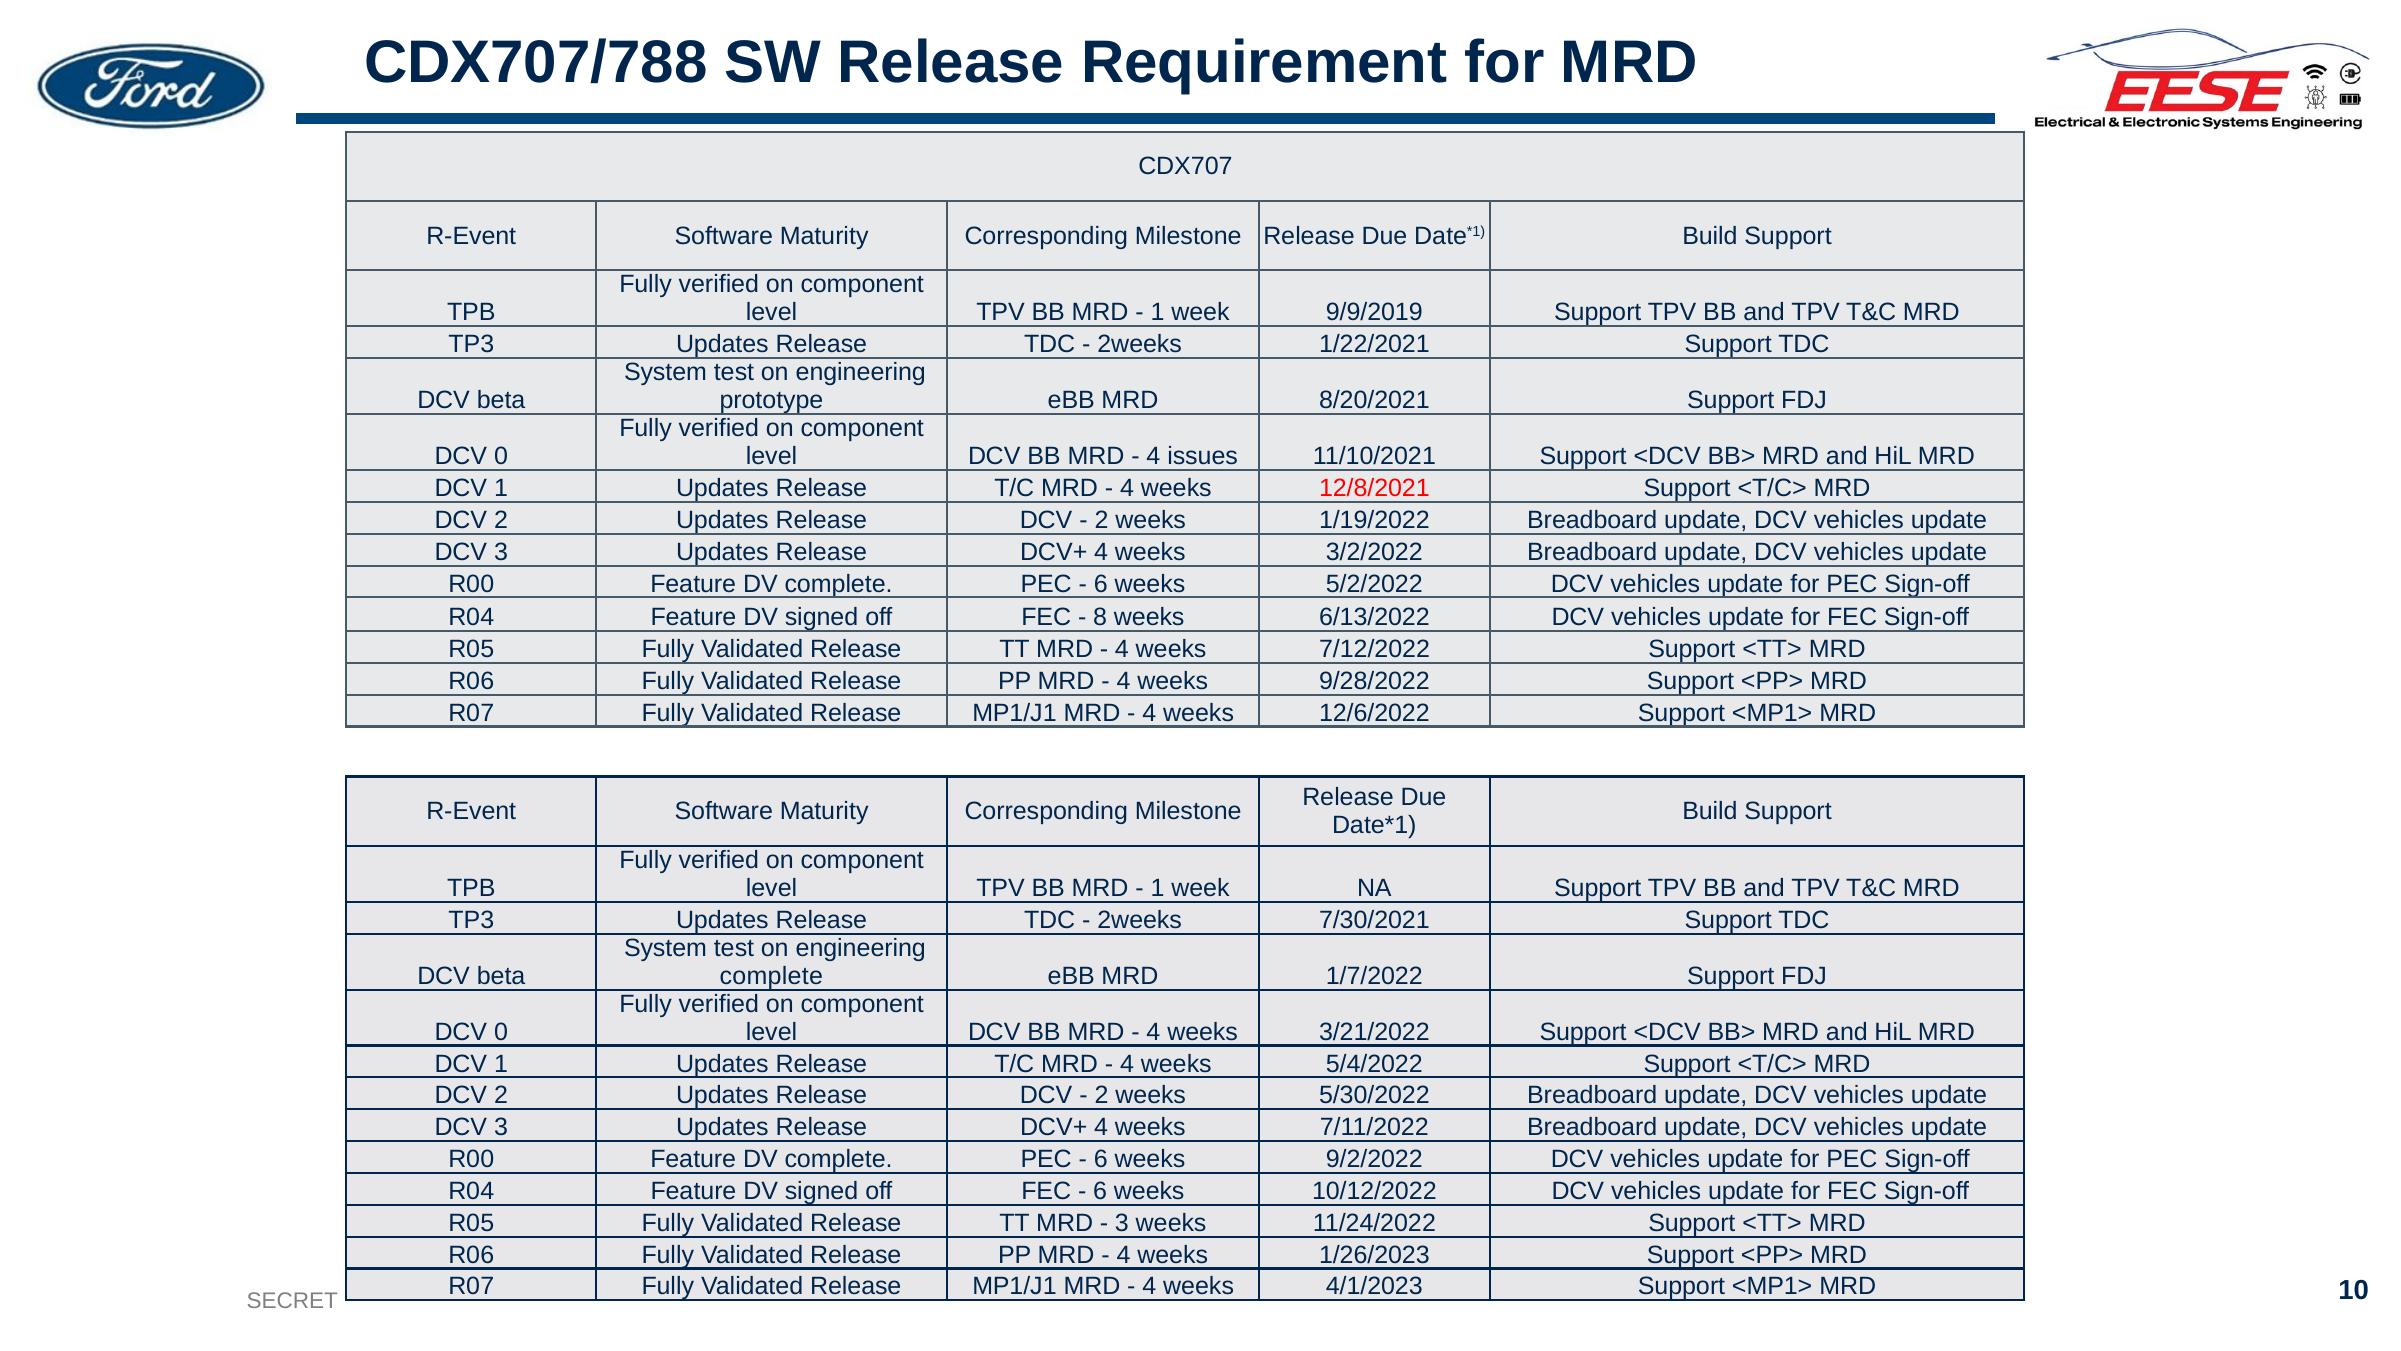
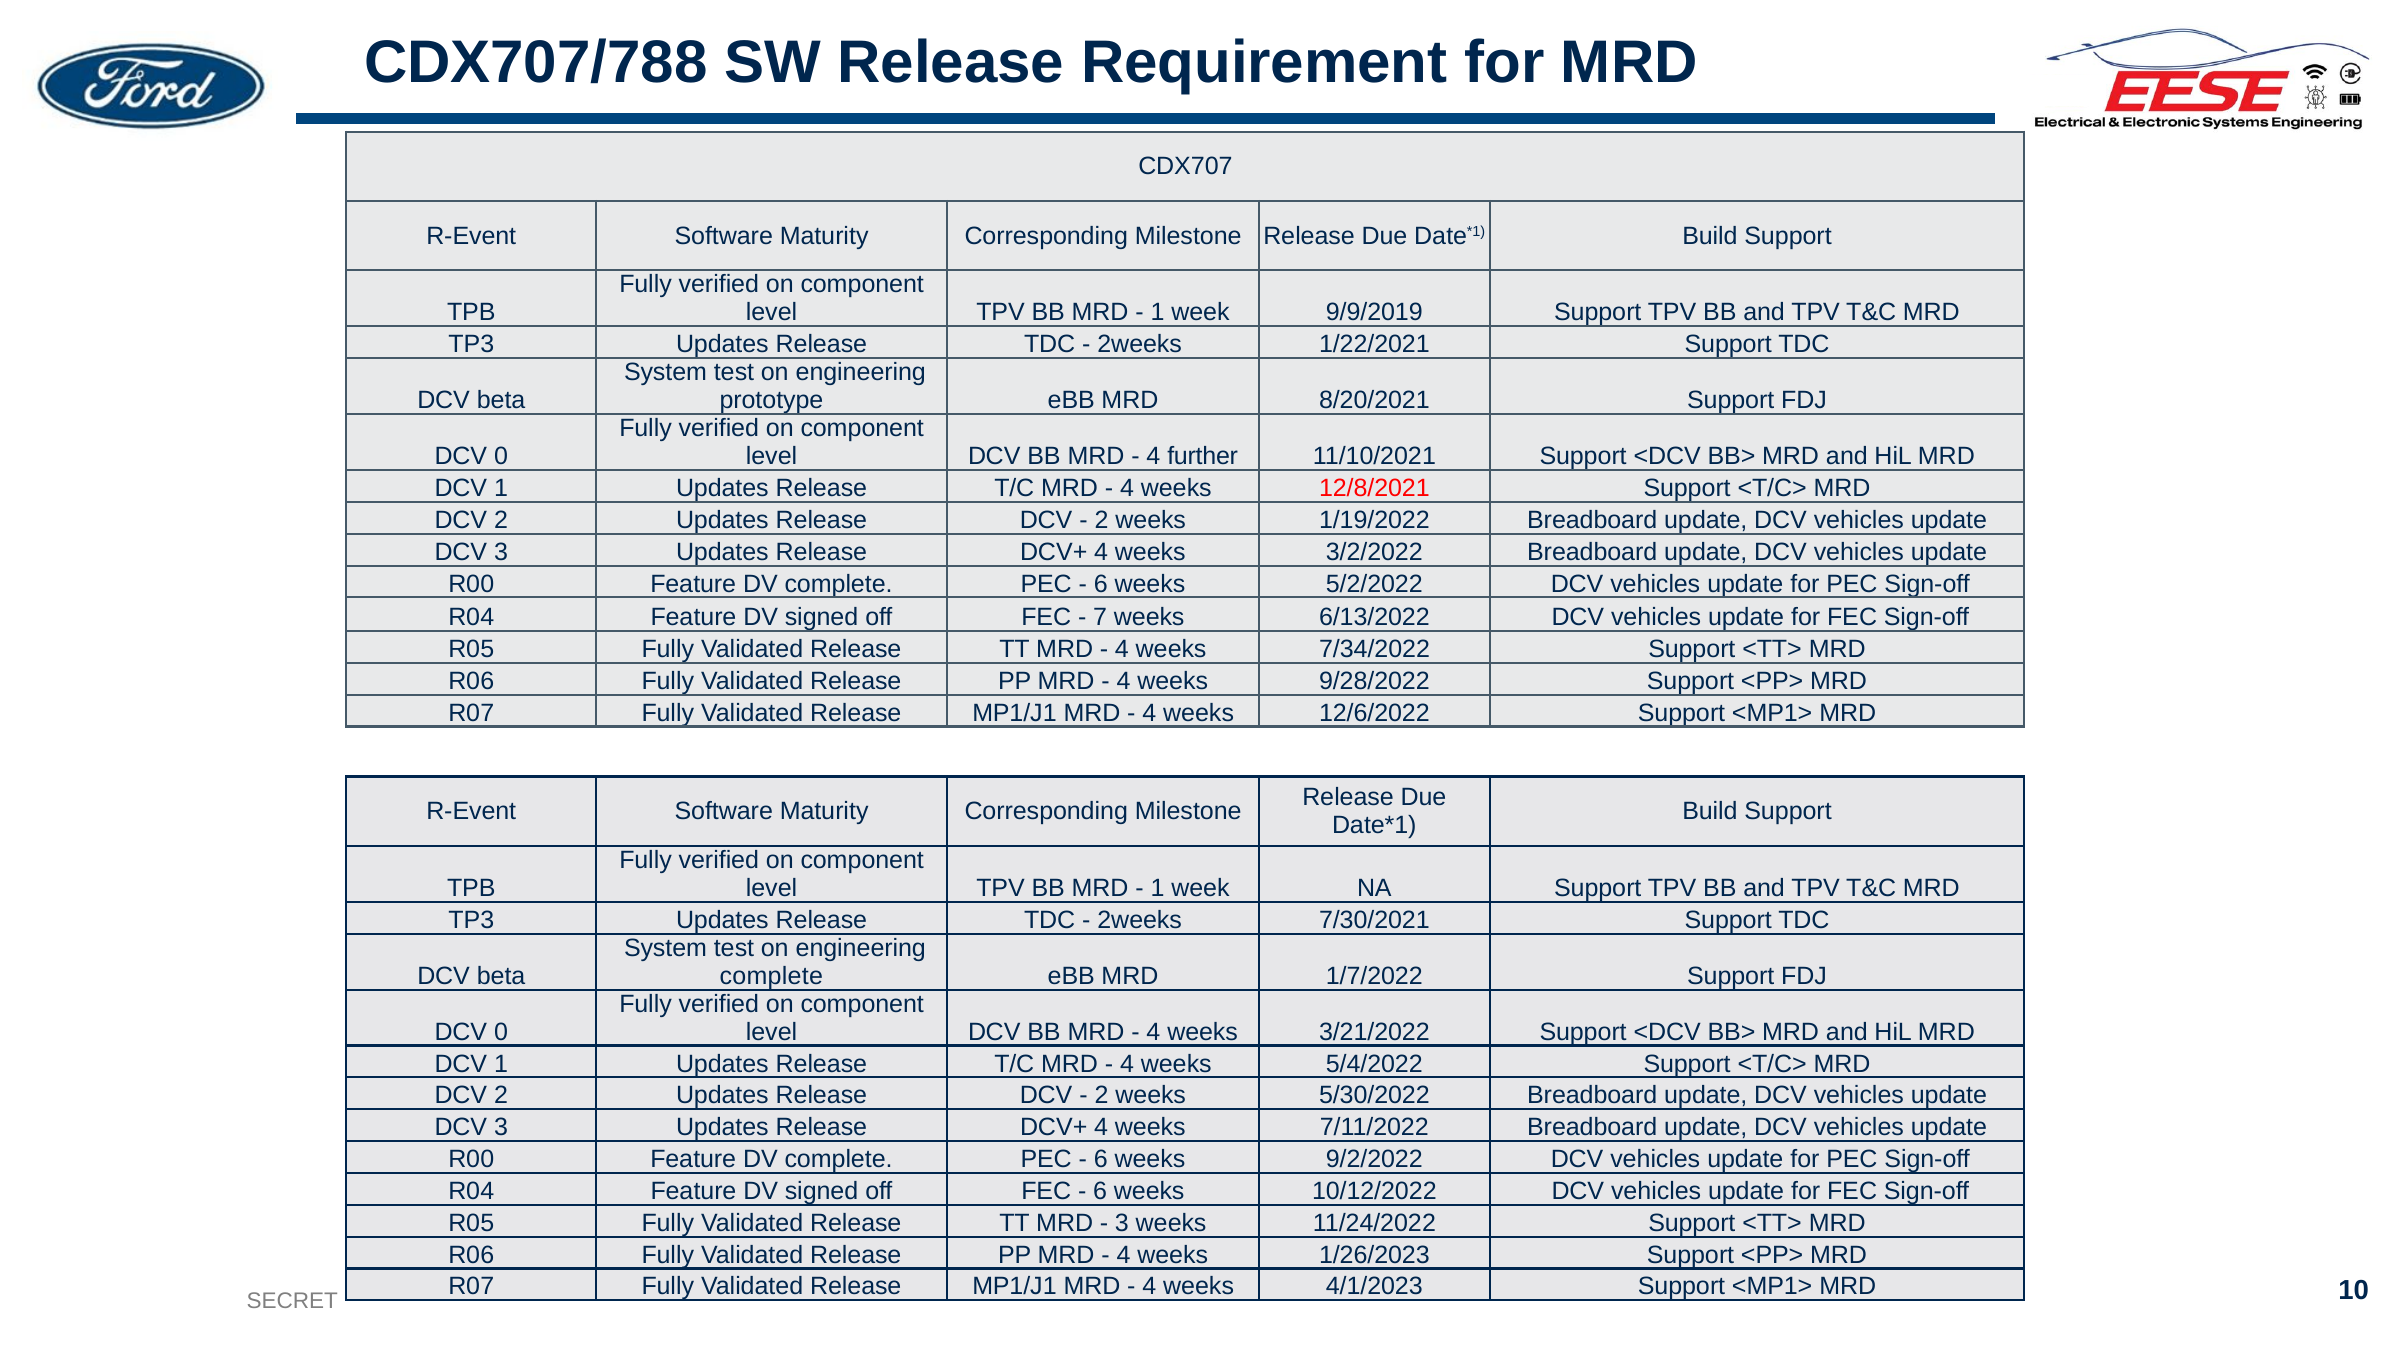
issues: issues -> further
8: 8 -> 7
7/12/2022: 7/12/2022 -> 7/34/2022
